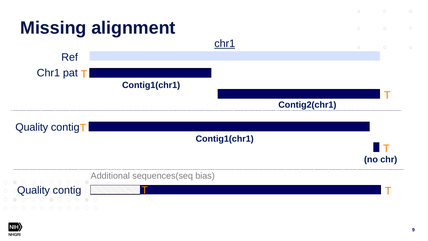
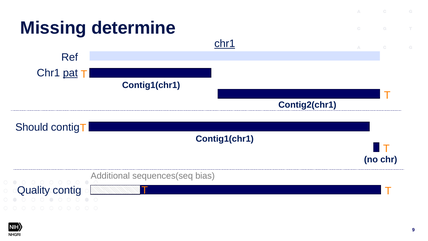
alignment: alignment -> determine
pat underline: none -> present
Quality at (32, 127): Quality -> Should
